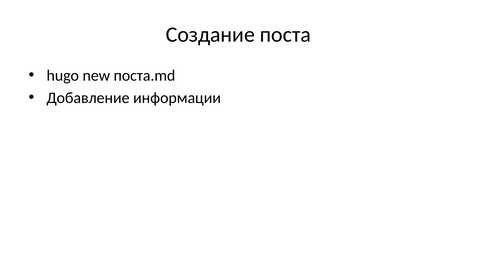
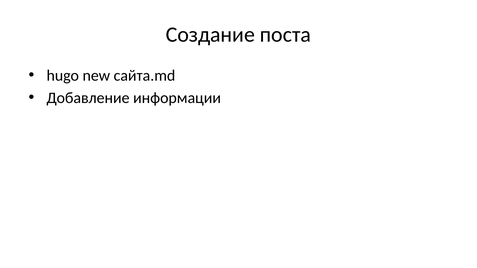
поста.md: поста.md -> сайта.md
